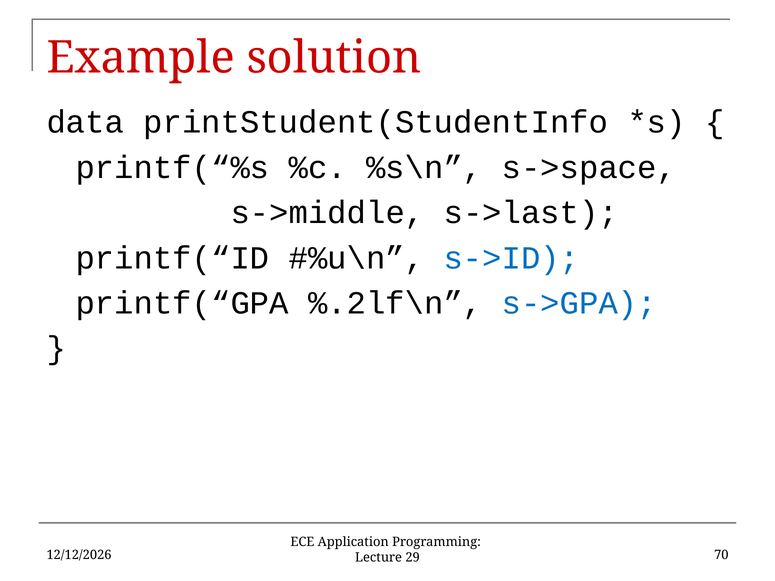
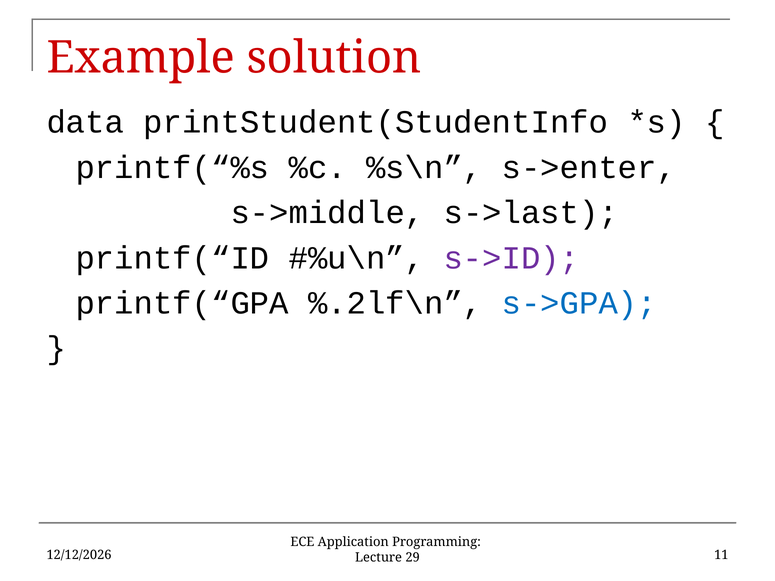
s->space: s->space -> s->enter
s->ID colour: blue -> purple
70: 70 -> 11
